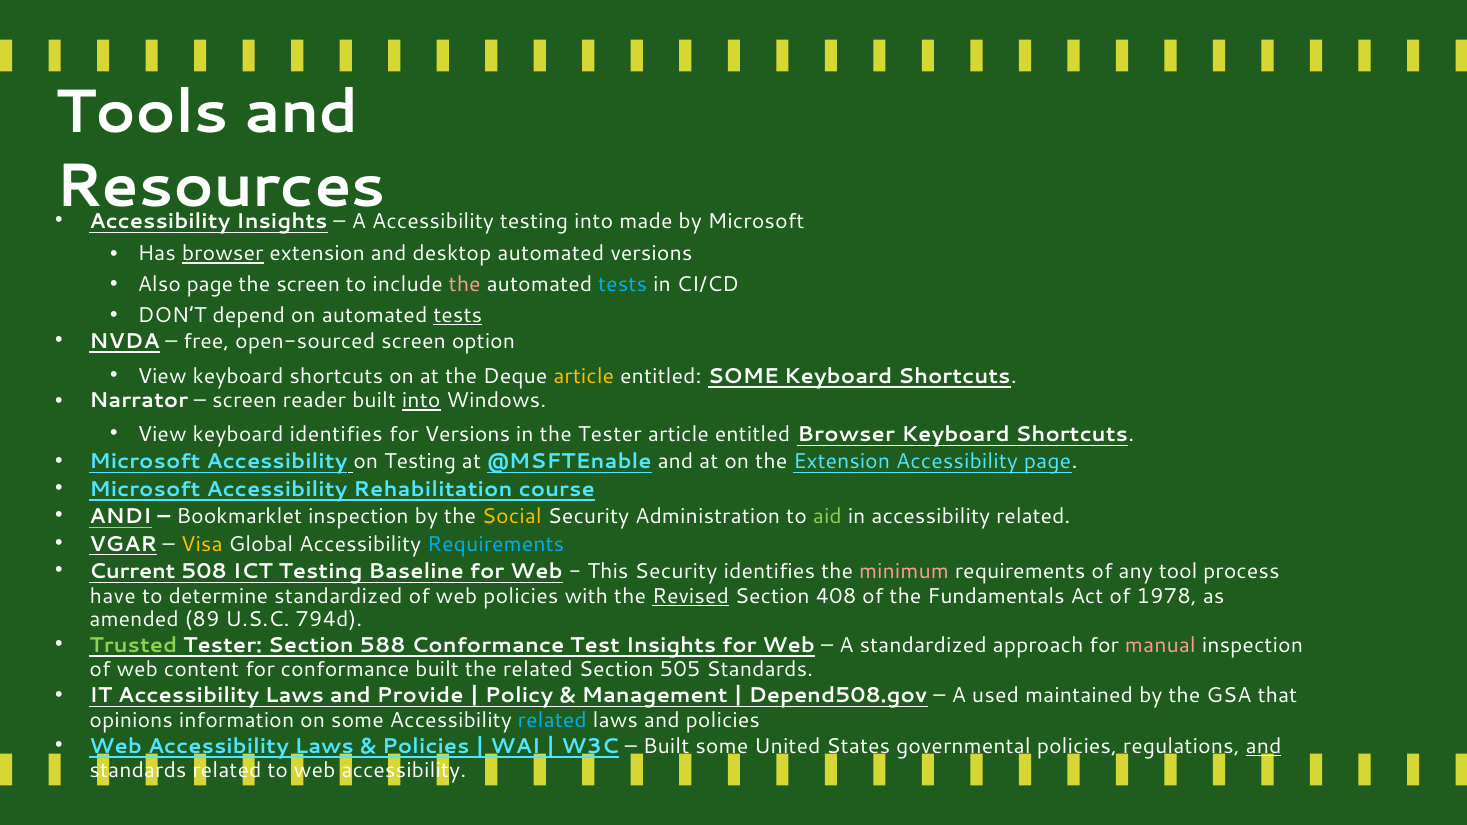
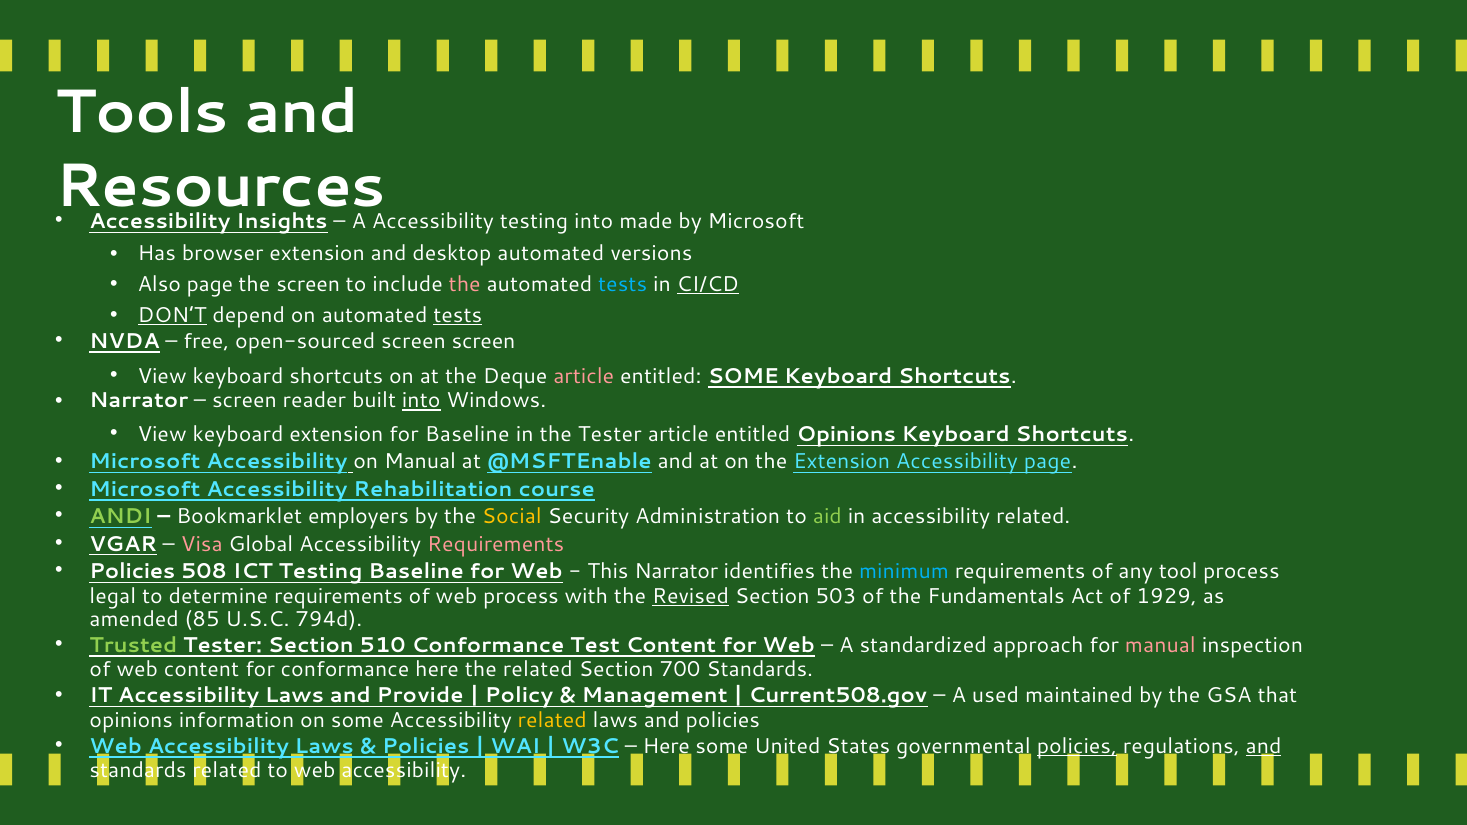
browser at (223, 254) underline: present -> none
CI/CD underline: none -> present
DON’T underline: none -> present
screen option: option -> screen
article at (584, 376) colour: yellow -> pink
keyboard identifies: identifies -> extension
for Versions: Versions -> Baseline
entitled Browser: Browser -> Opinions
on Testing: Testing -> Manual
ANDI colour: white -> light green
Bookmarklet inspection: inspection -> employers
Visa colour: yellow -> pink
Requirements at (496, 544) colour: light blue -> pink
Current at (132, 572): Current -> Policies
This Security: Security -> Narrator
minimum colour: pink -> light blue
have: have -> legal
determine standardized: standardized -> requirements
web policies: policies -> process
408: 408 -> 503
1978: 1978 -> 1929
89: 89 -> 85
588: 588 -> 510
Test Insights: Insights -> Content
conformance built: built -> here
505: 505 -> 700
Depend508.gov: Depend508.gov -> Current508.gov
related at (552, 720) colour: light blue -> yellow
Built at (666, 746): Built -> Here
policies at (1077, 746) underline: none -> present
